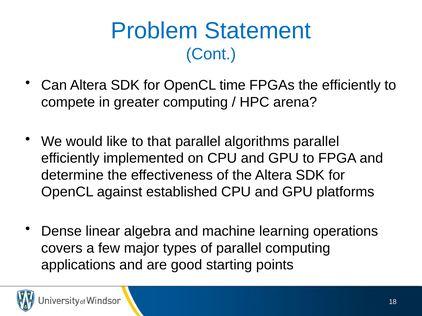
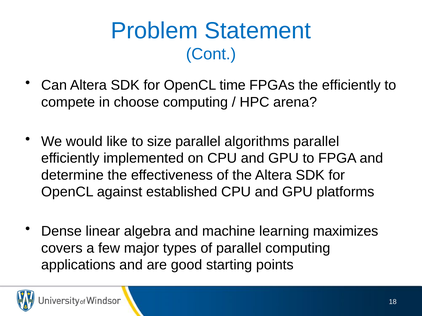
greater: greater -> choose
that: that -> size
operations: operations -> maximizes
